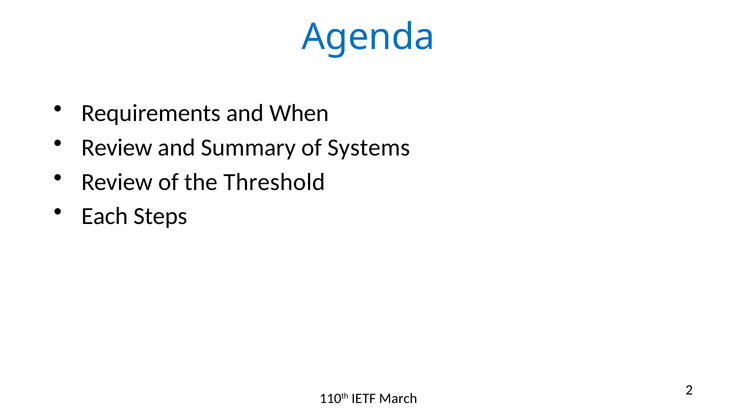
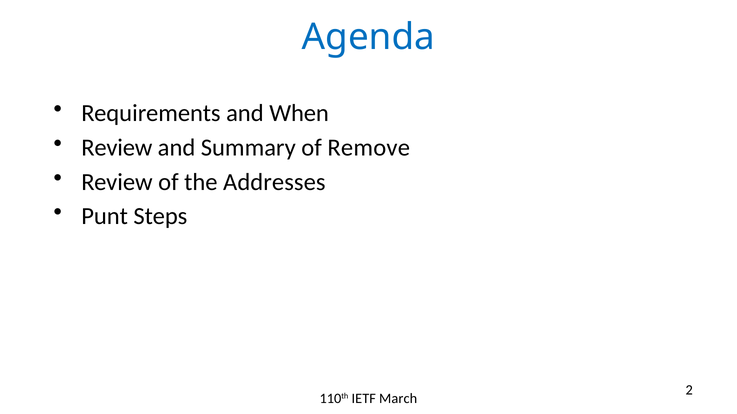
Systems: Systems -> Remove
Threshold: Threshold -> Addresses
Each: Each -> Punt
